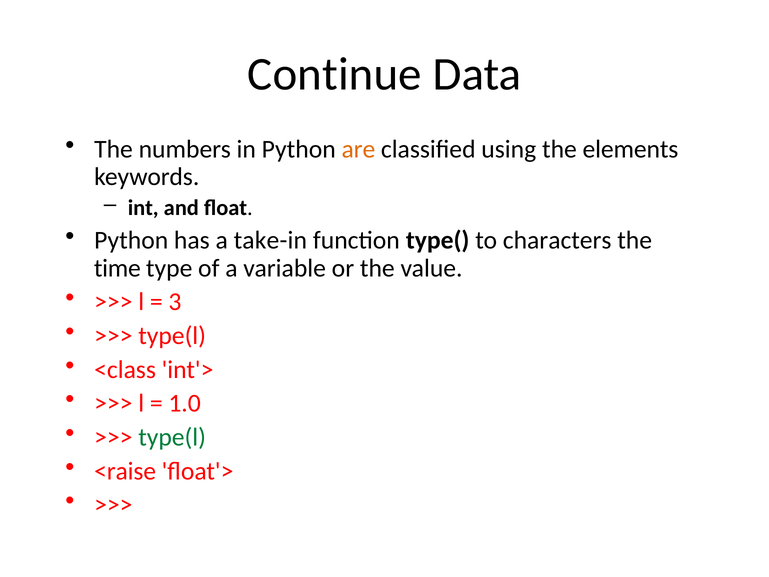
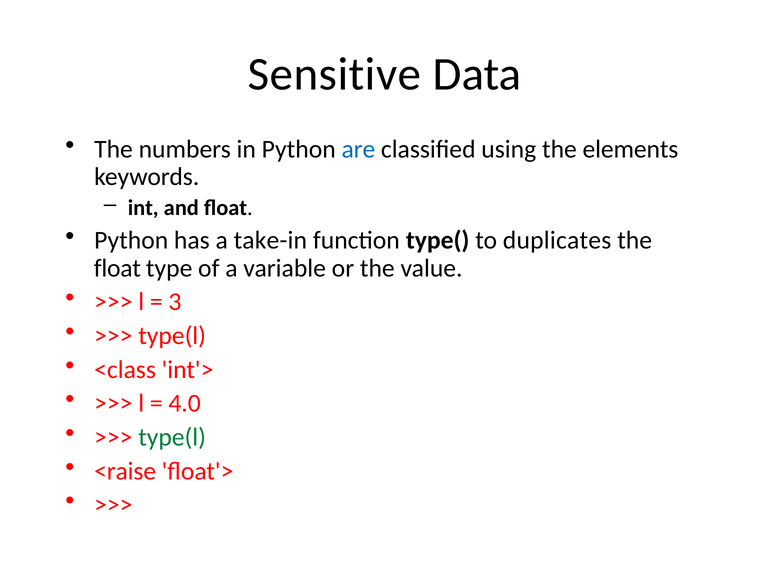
Continue: Continue -> Sensitive
are colour: orange -> blue
characters: characters -> duplicates
time at (117, 268): time -> float
1.0: 1.0 -> 4.0
